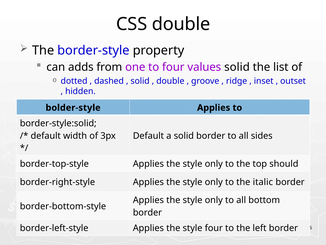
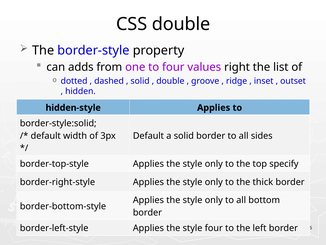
values solid: solid -> right
bolder-style: bolder-style -> hidden-style
should: should -> specify
italic: italic -> thick
